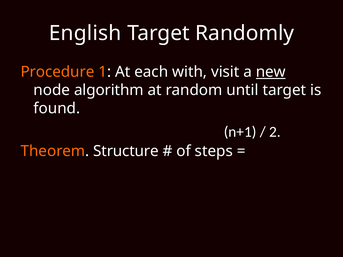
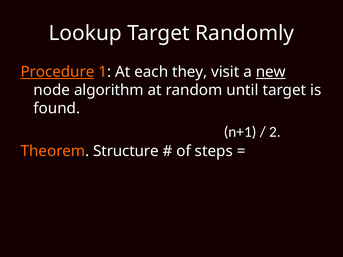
English: English -> Lookup
Procedure underline: none -> present
with: with -> they
